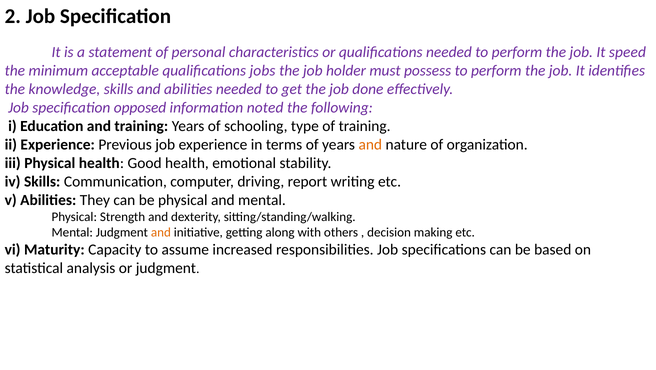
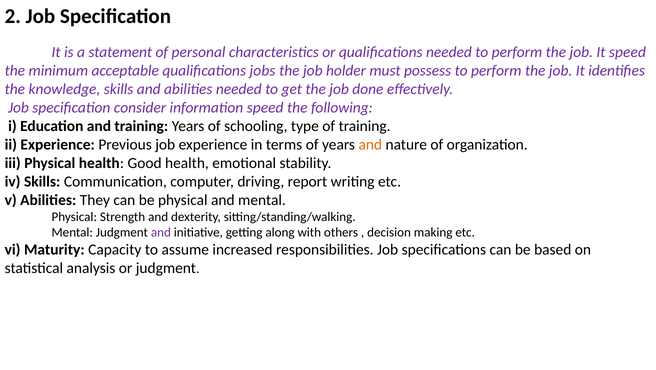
opposed: opposed -> consider
information noted: noted -> speed
and at (161, 233) colour: orange -> purple
